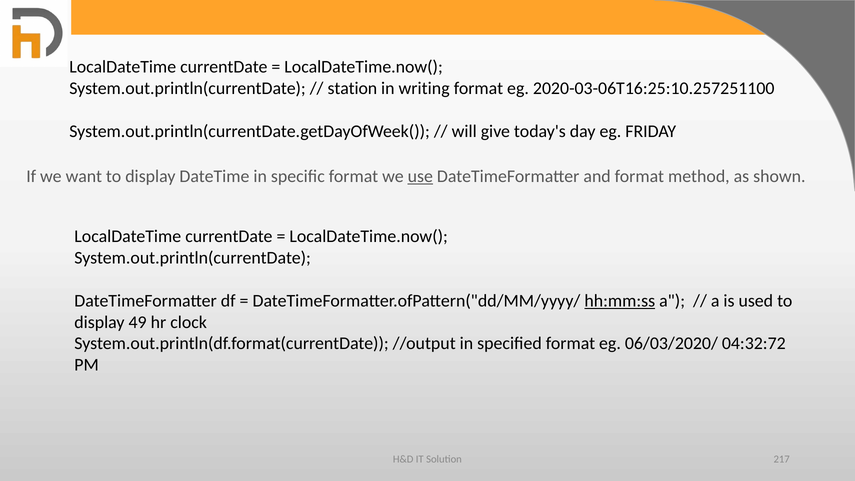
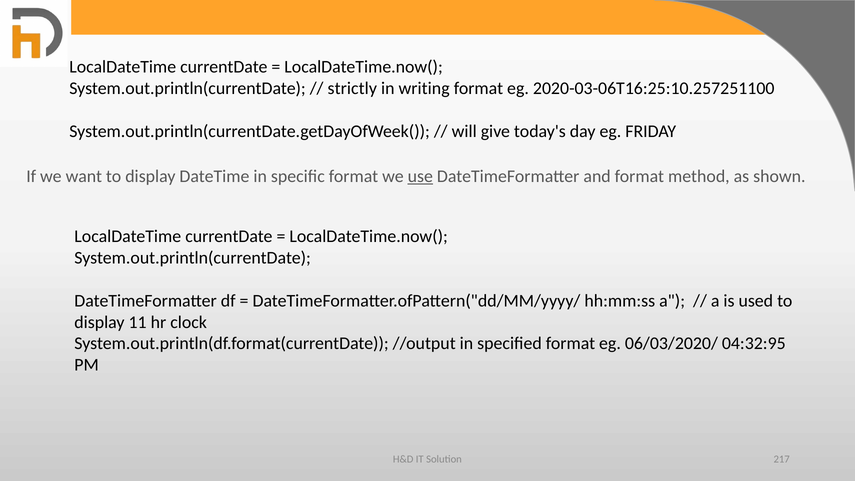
station: station -> strictly
hh:mm:ss underline: present -> none
49: 49 -> 11
04:32:72: 04:32:72 -> 04:32:95
